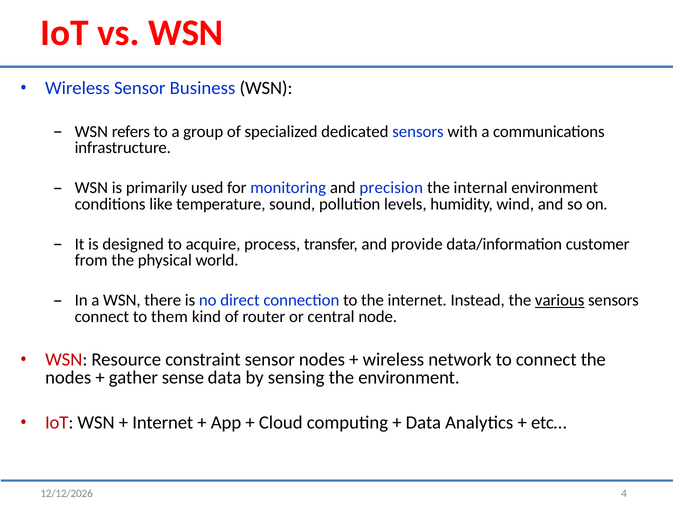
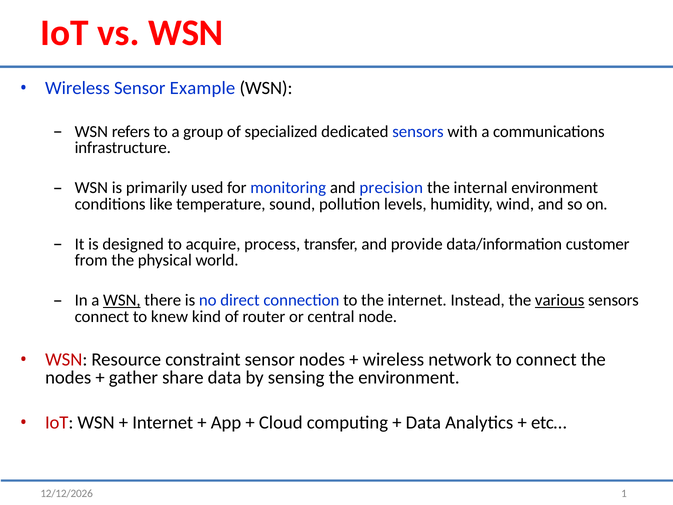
Business: Business -> Example
WSN at (122, 300) underline: none -> present
them: them -> knew
sense: sense -> share
4: 4 -> 1
